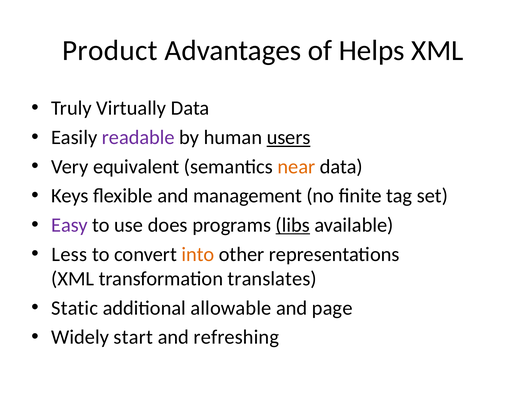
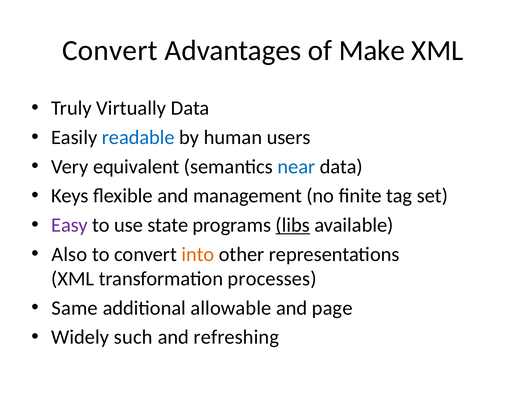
Product at (110, 51): Product -> Convert
Helps: Helps -> Make
readable colour: purple -> blue
users underline: present -> none
near colour: orange -> blue
does: does -> state
Less: Less -> Also
translates: translates -> processes
Static: Static -> Same
start: start -> such
